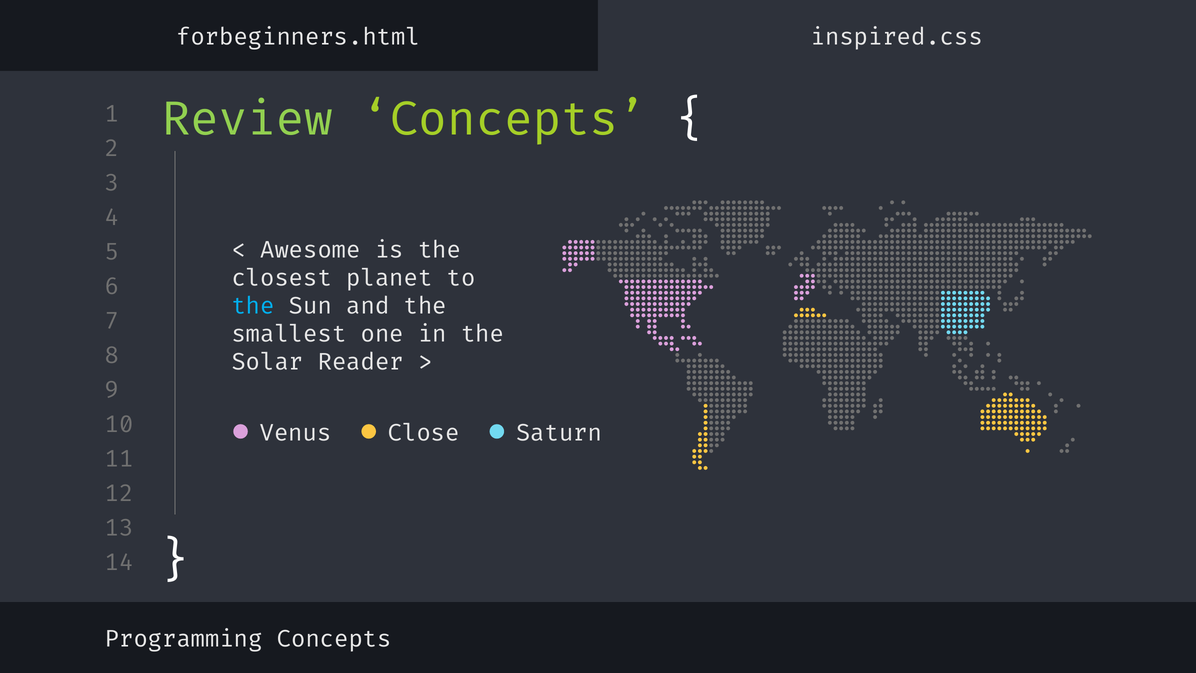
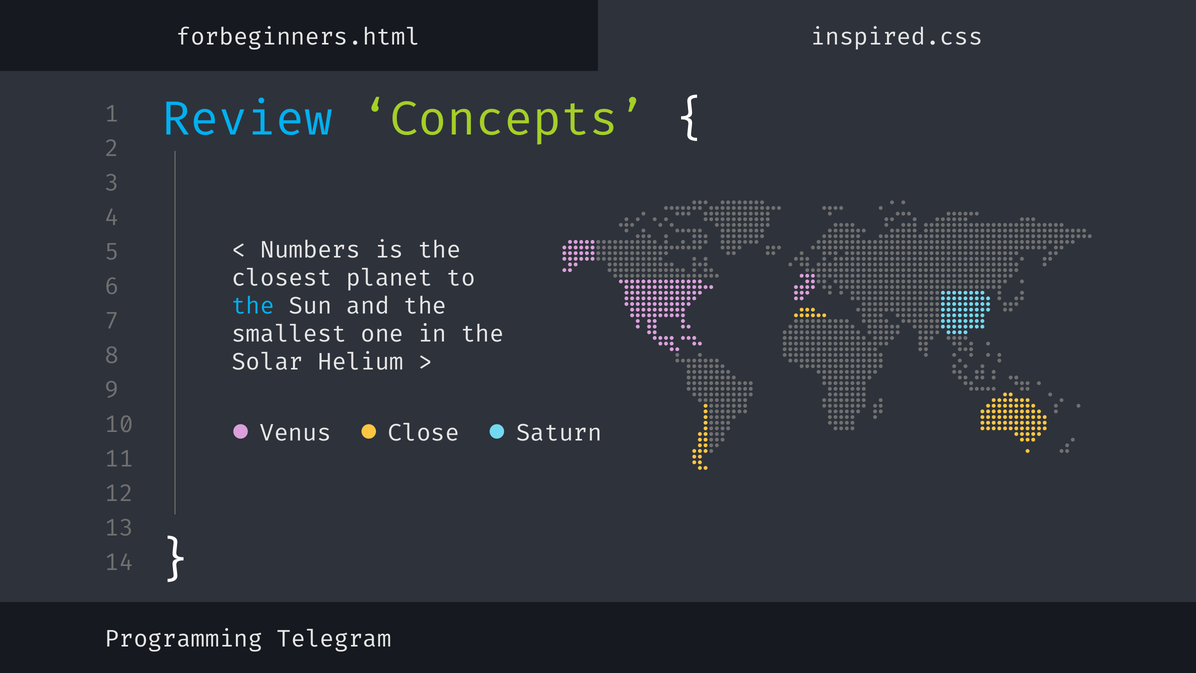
Review colour: light green -> light blue
Awesome: Awesome -> Numbers
Reader: Reader -> Helium
Programming Concepts: Concepts -> Telegram
